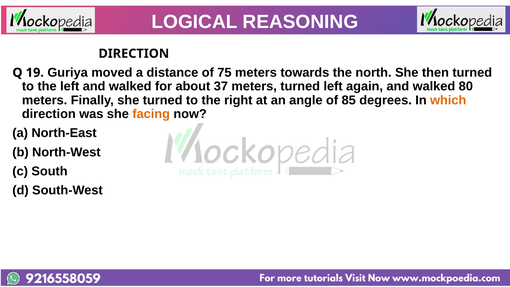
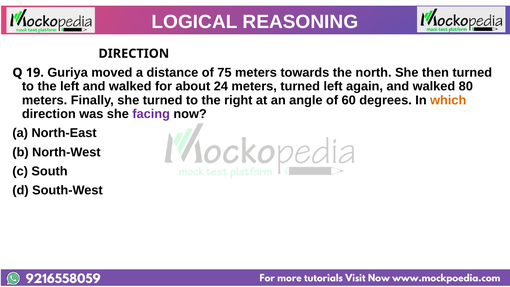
37: 37 -> 24
85: 85 -> 60
facing colour: orange -> purple
